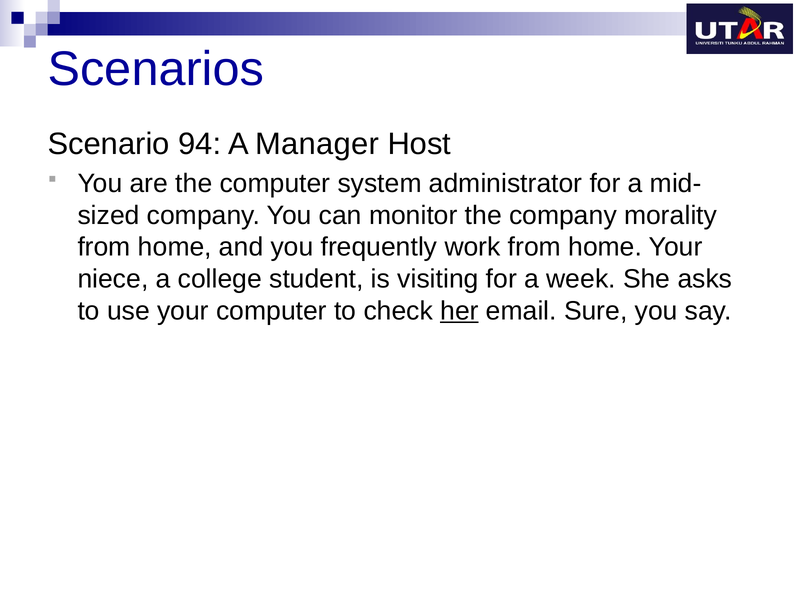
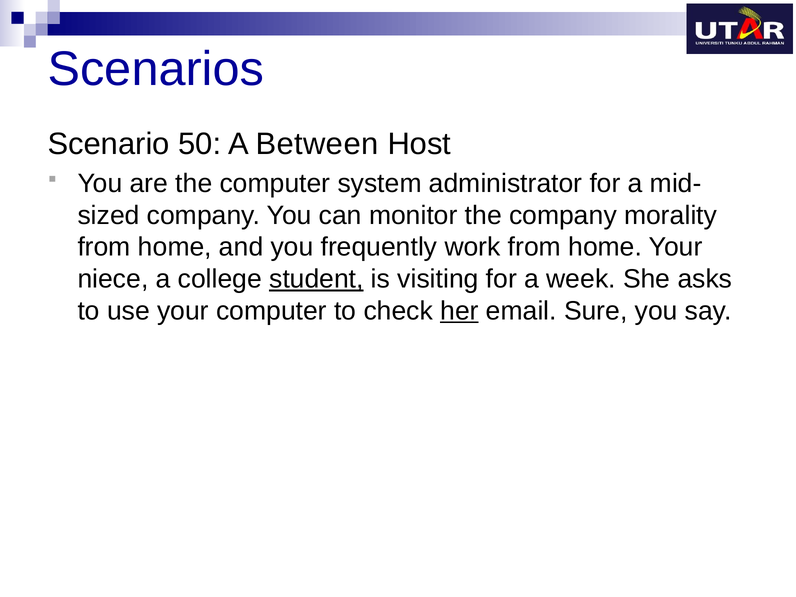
94: 94 -> 50
Manager: Manager -> Between
student underline: none -> present
